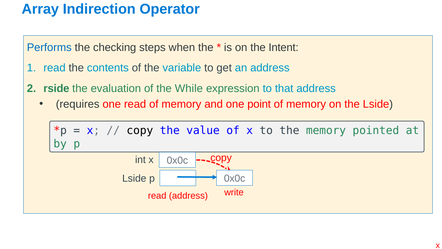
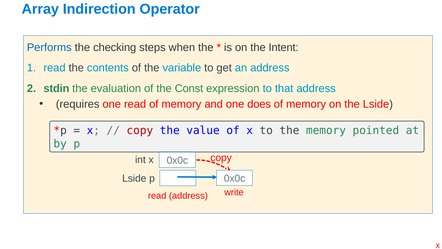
rside: rside -> stdin
While: While -> Const
point: point -> does
copy at (140, 130) colour: black -> red
